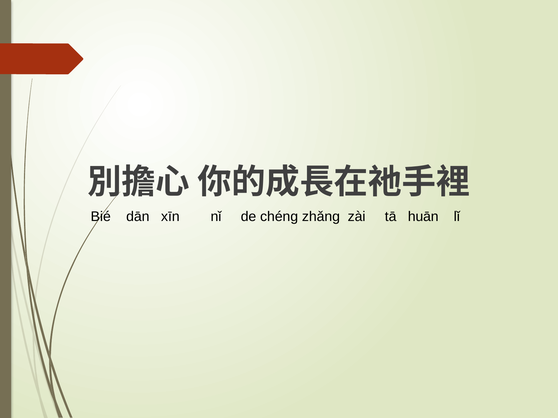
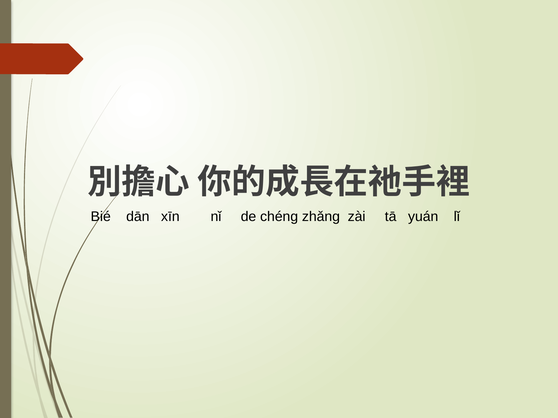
huān: huān -> yuán
